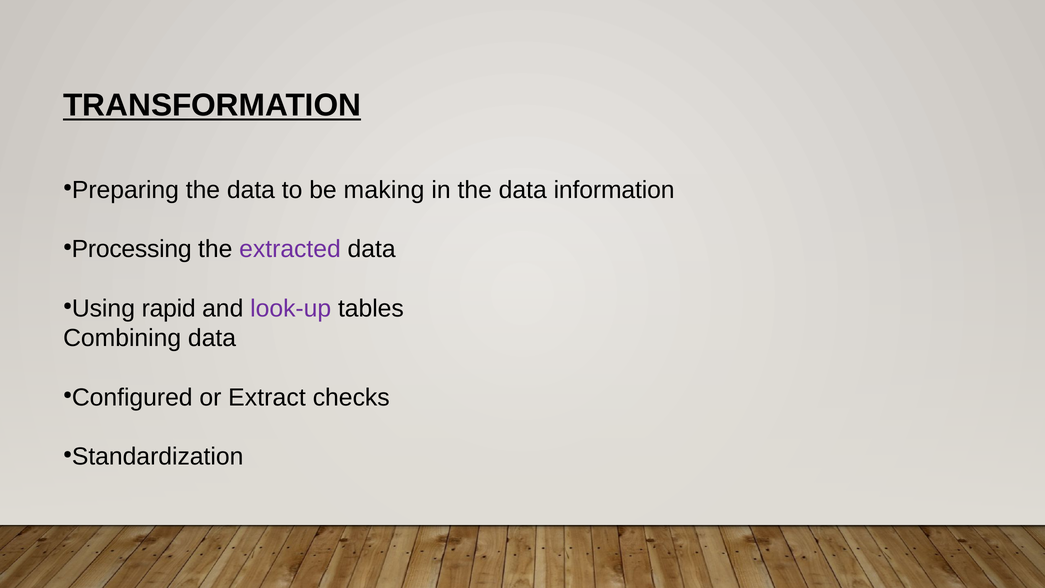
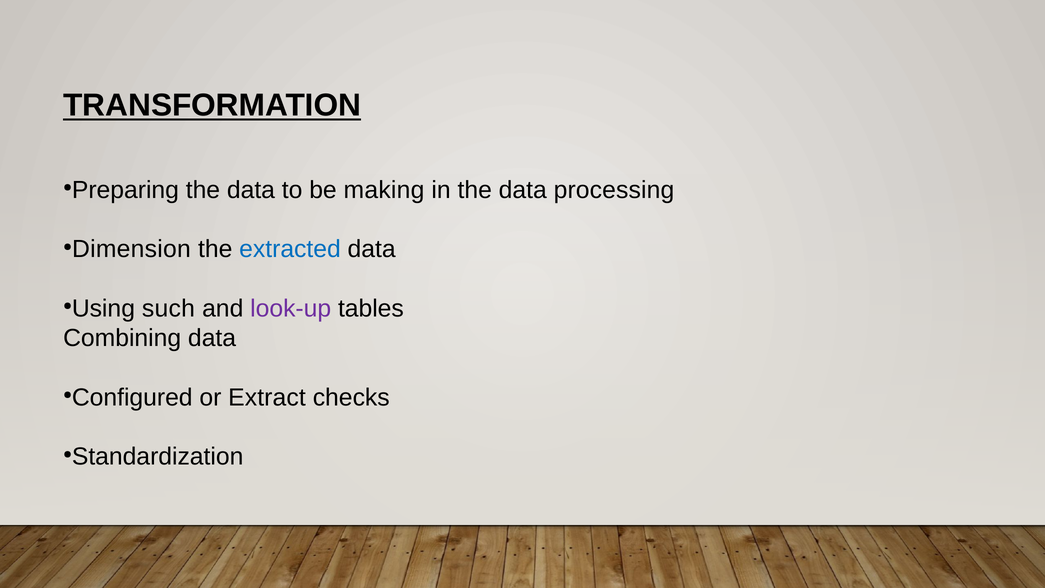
information: information -> processing
Processing: Processing -> Dimension
extracted colour: purple -> blue
rapid: rapid -> such
